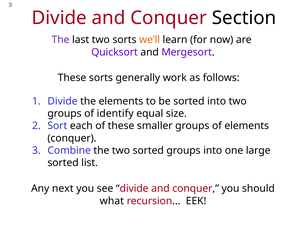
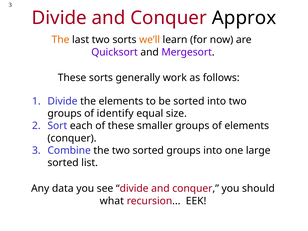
Section: Section -> Approx
The at (61, 40) colour: purple -> orange
next: next -> data
